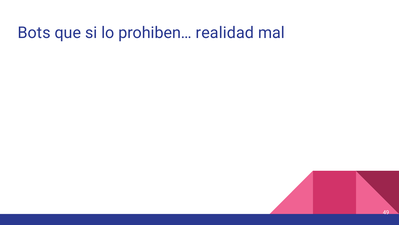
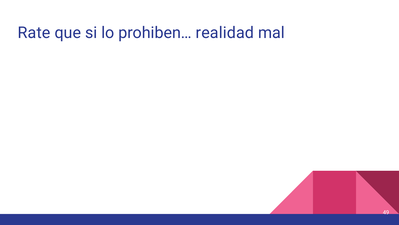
Bots: Bots -> Rate
